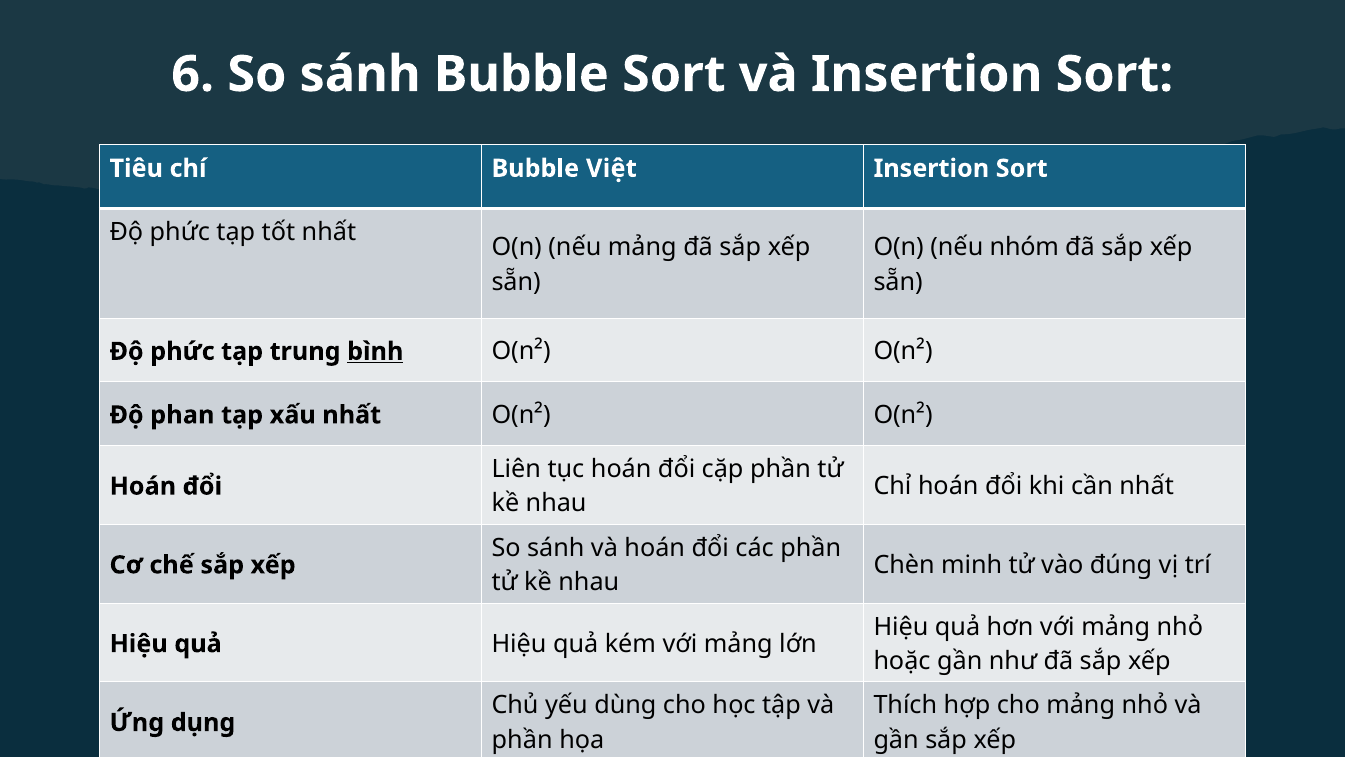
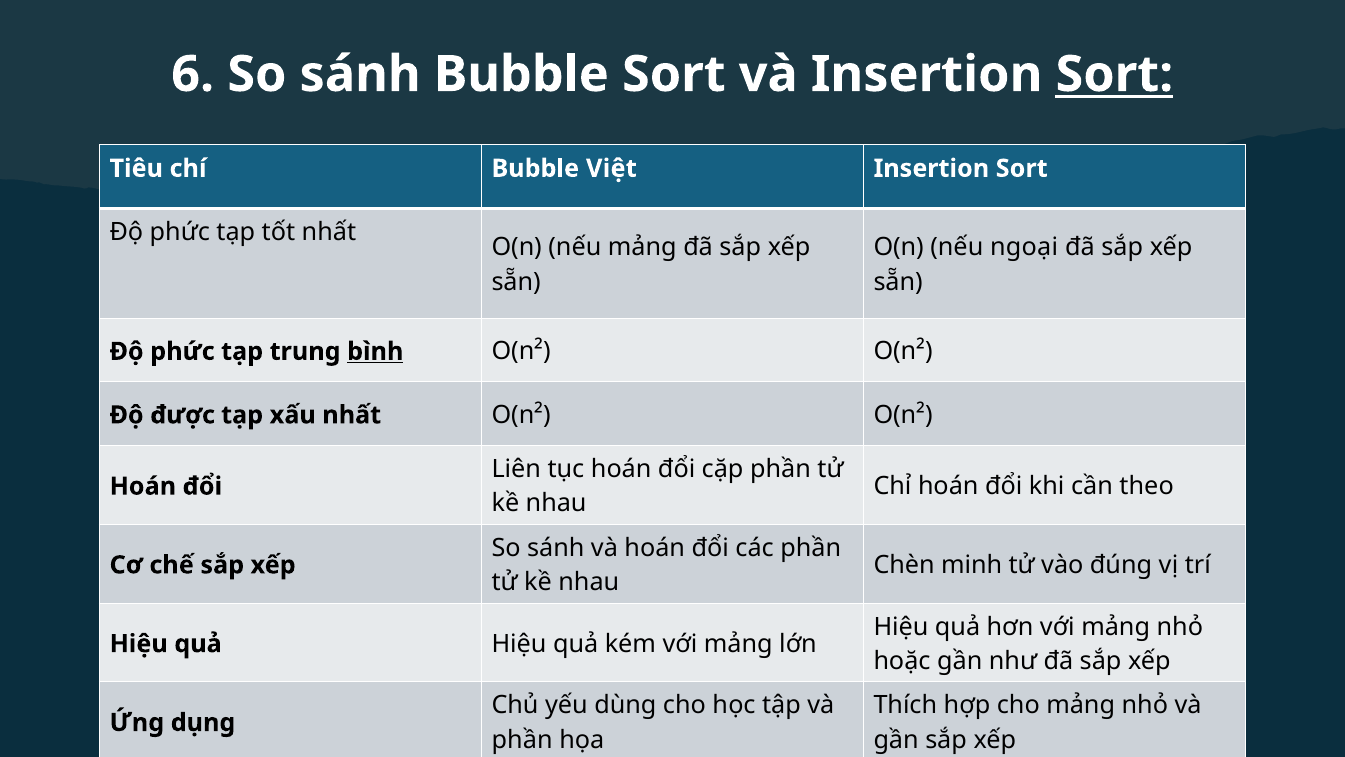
Sort at (1114, 74) underline: none -> present
nhóm: nhóm -> ngoại
phan: phan -> được
cần nhất: nhất -> theo
